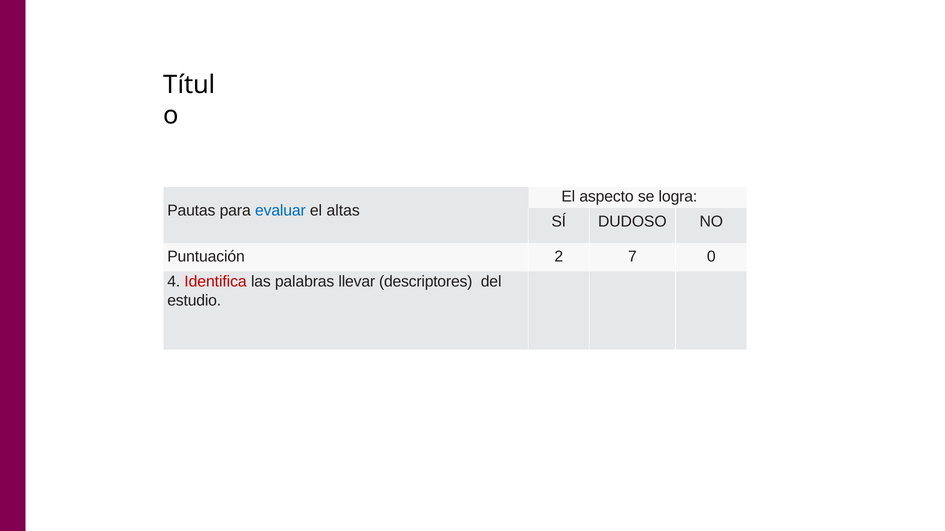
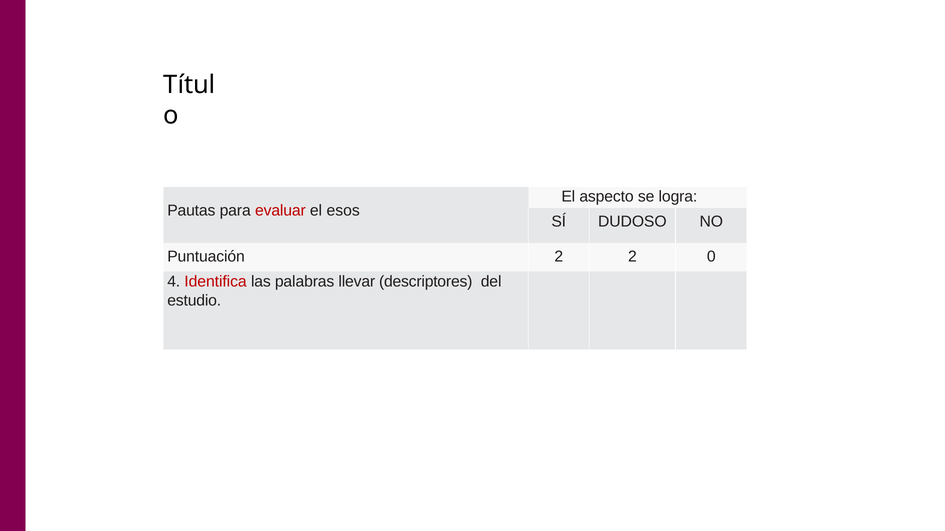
evaluar colour: blue -> red
altas: altas -> esos
2 7: 7 -> 2
